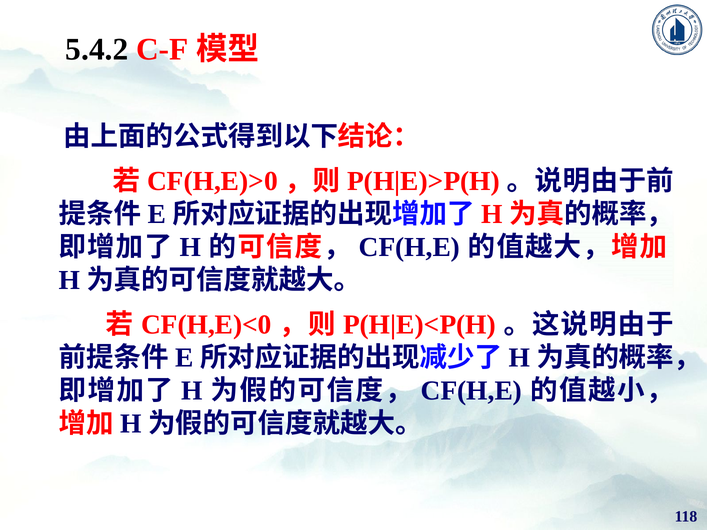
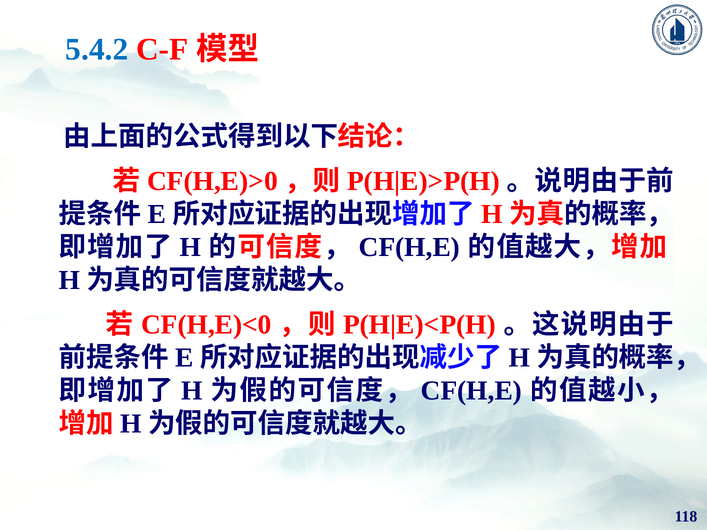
5.4.2 colour: black -> blue
